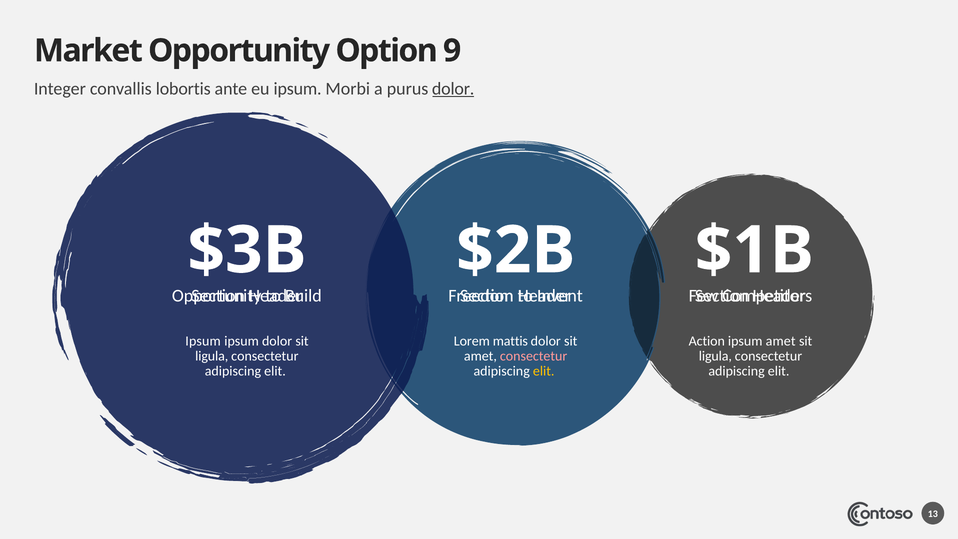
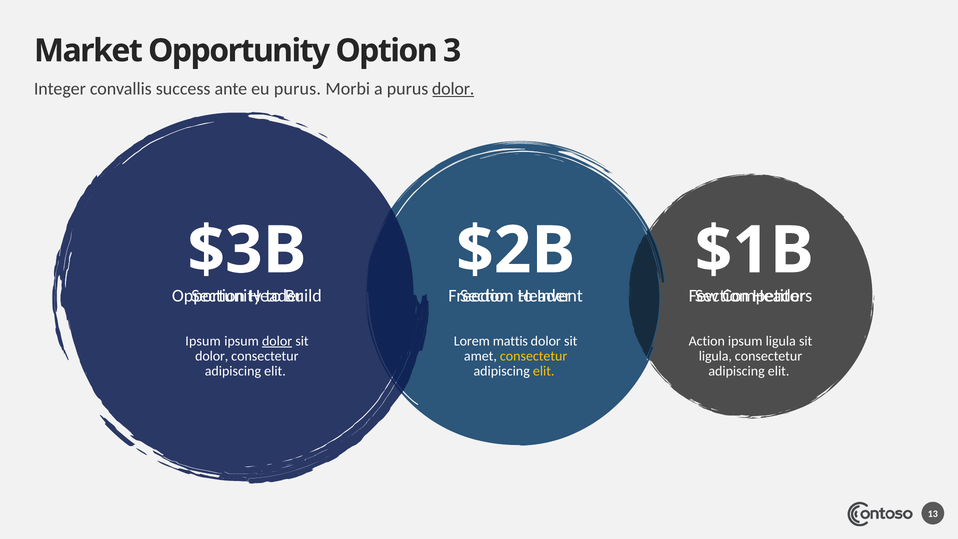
9: 9 -> 3
lobortis: lobortis -> success
eu ipsum: ipsum -> purus
dolor at (277, 341) underline: none -> present
ipsum amet: amet -> ligula
ligula at (212, 356): ligula -> dolor
consectetur at (534, 356) colour: pink -> yellow
